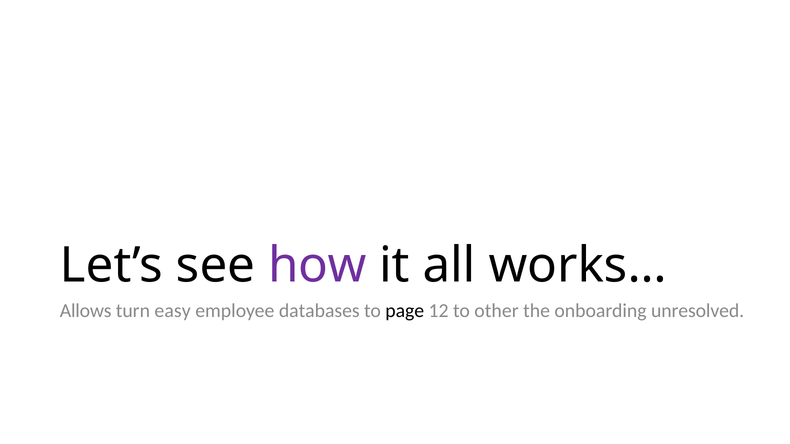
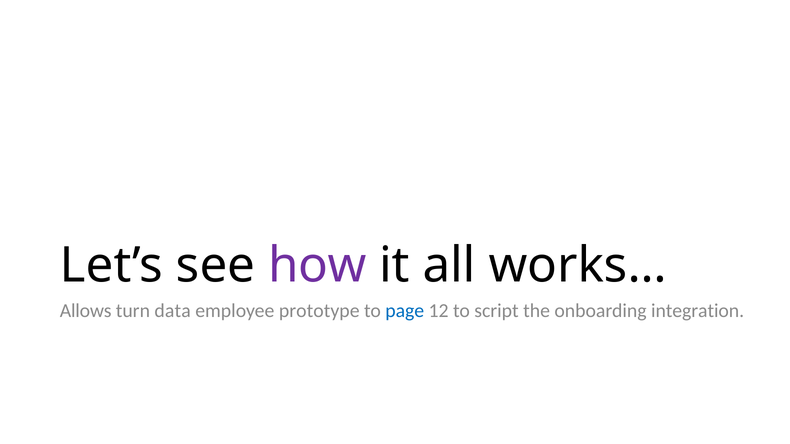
easy: easy -> data
databases: databases -> prototype
page colour: black -> blue
other: other -> script
unresolved: unresolved -> integration
